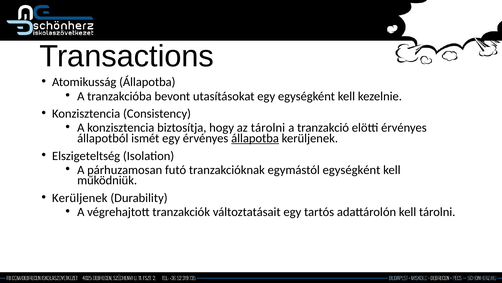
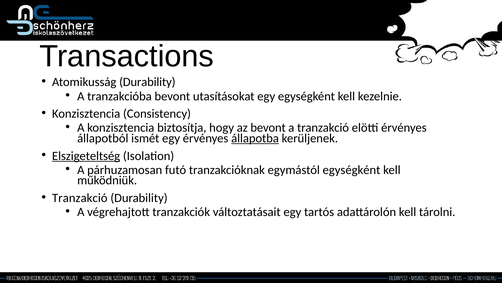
Atomikusság Állapotba: Állapotba -> Durability
az tárolni: tárolni -> bevont
Elszigeteltség underline: none -> present
Kerüljenek at (80, 198): Kerüljenek -> Tranzakció
